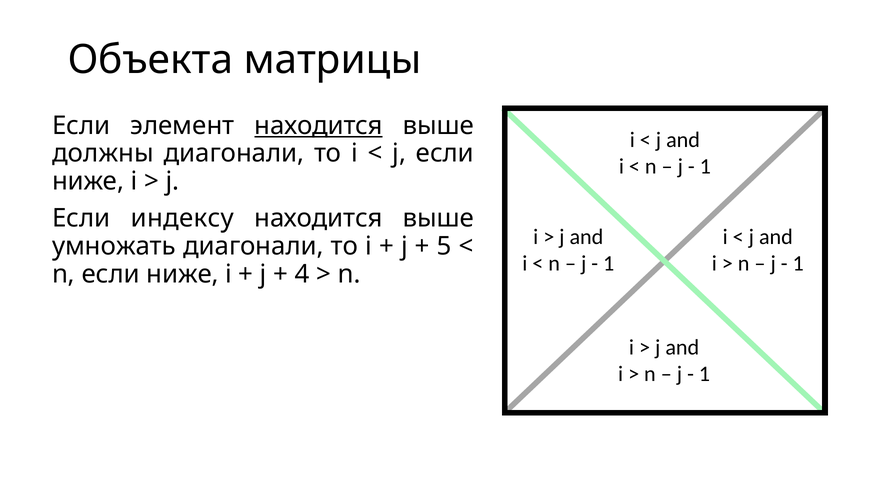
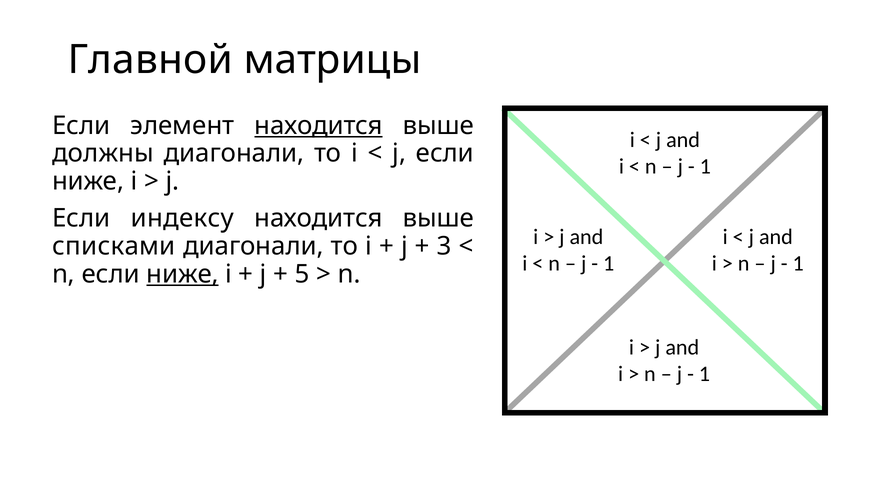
Объекта: Объекта -> Главной
умножать: умножать -> списками
5: 5 -> 3
ниже at (182, 274) underline: none -> present
4: 4 -> 5
